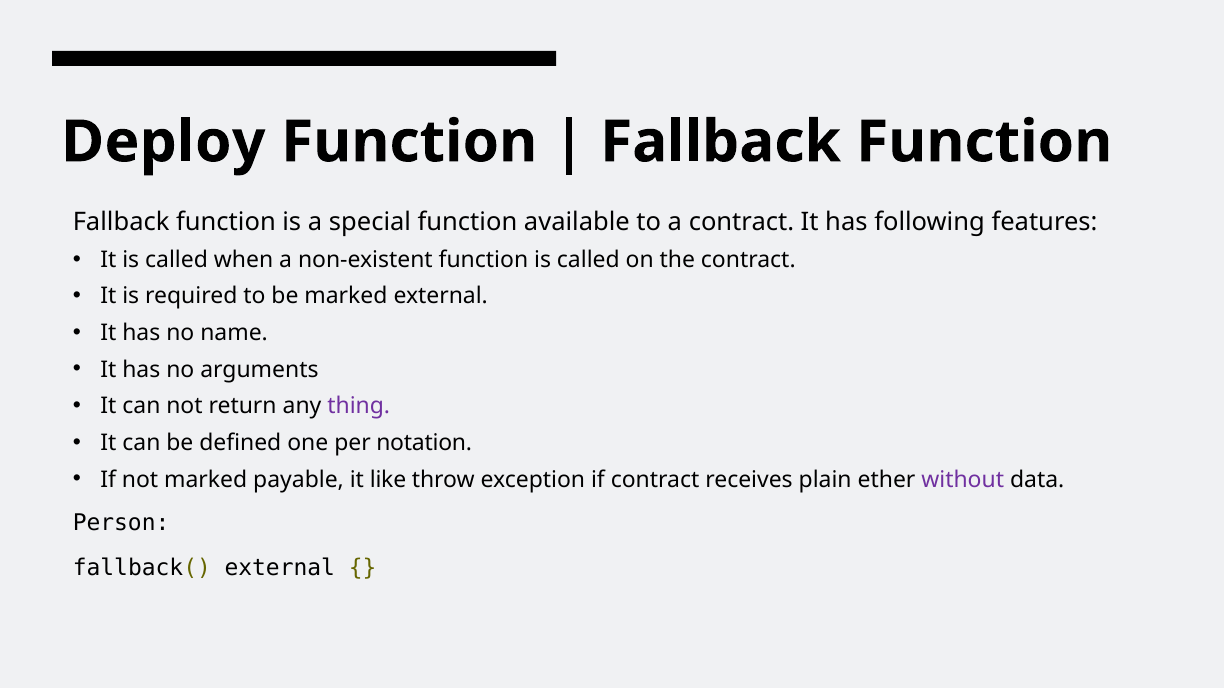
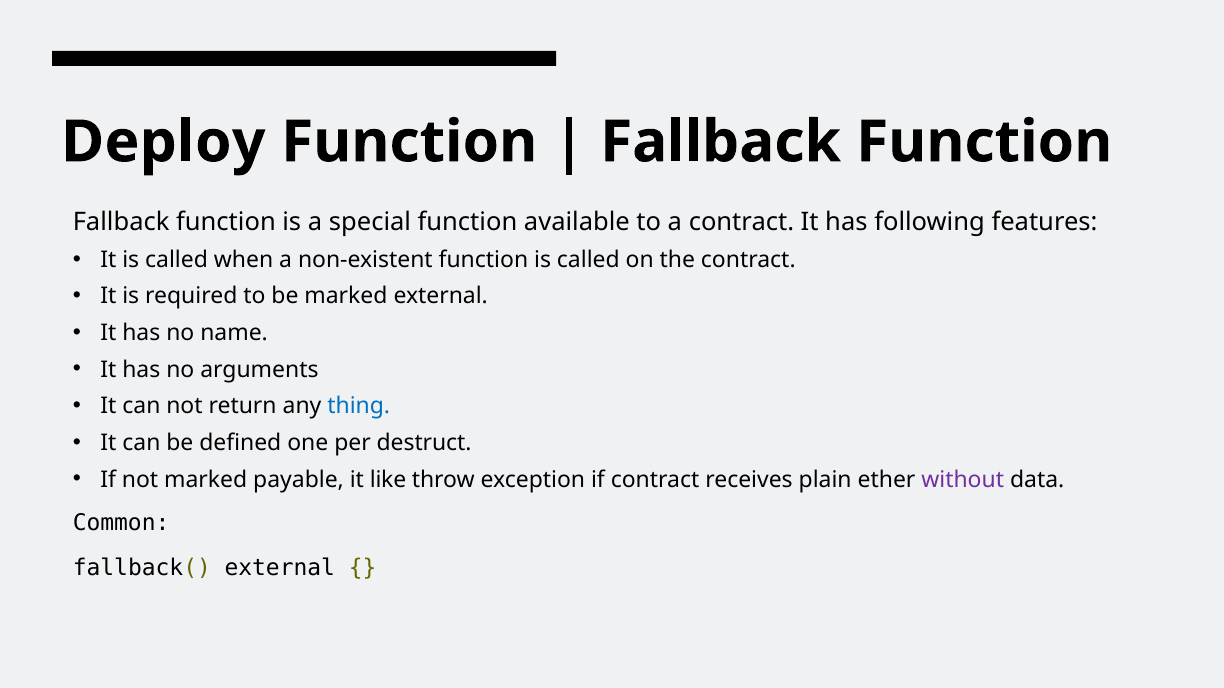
thing colour: purple -> blue
notation: notation -> destruct
Person: Person -> Common
